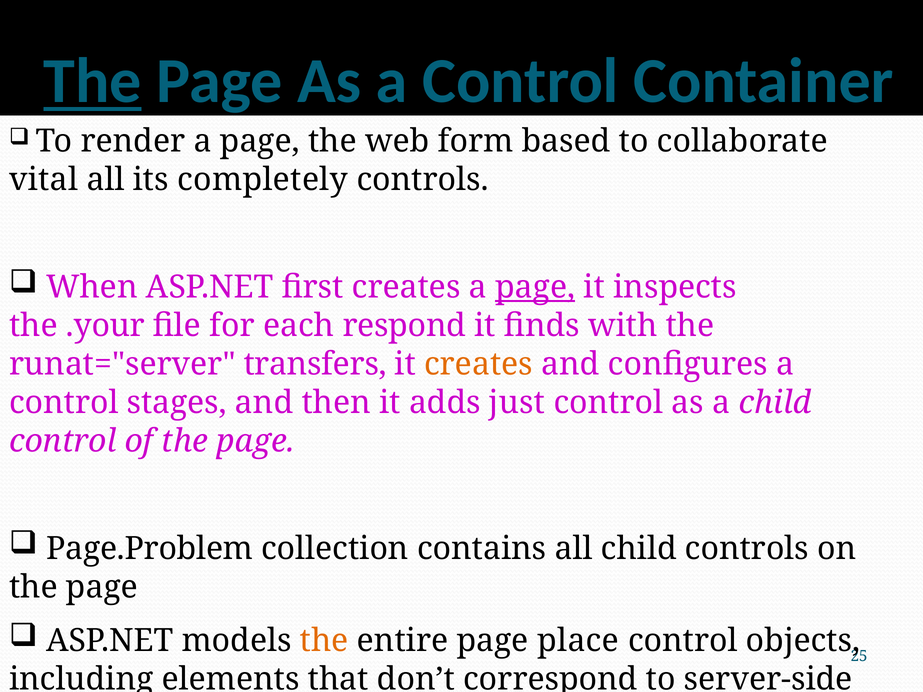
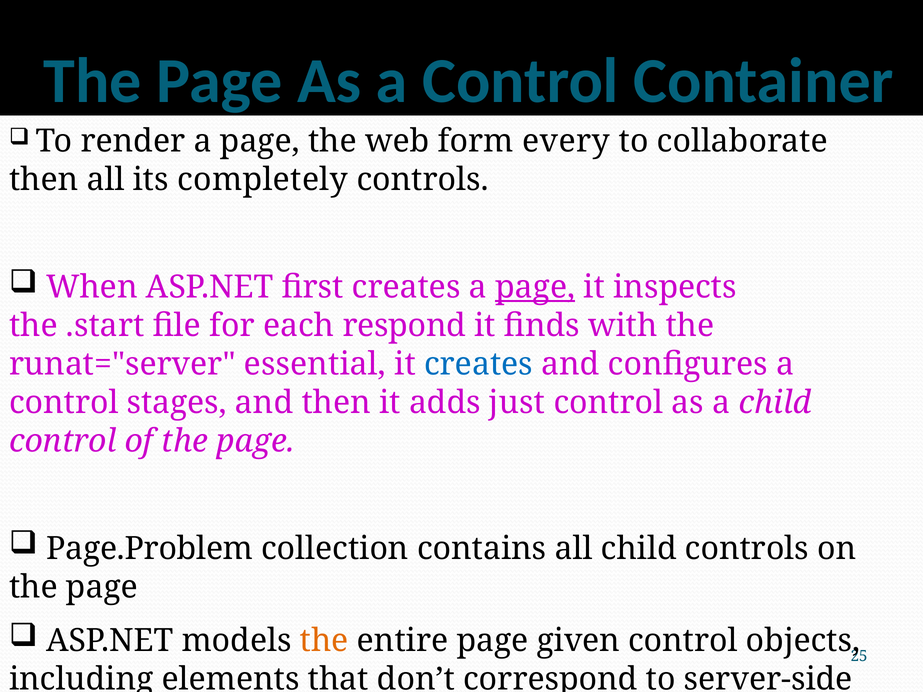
The at (93, 81) underline: present -> none
based: based -> every
vital at (44, 180): vital -> then
.your: .your -> .start
transfers: transfers -> essential
creates at (479, 364) colour: orange -> blue
place: place -> given
